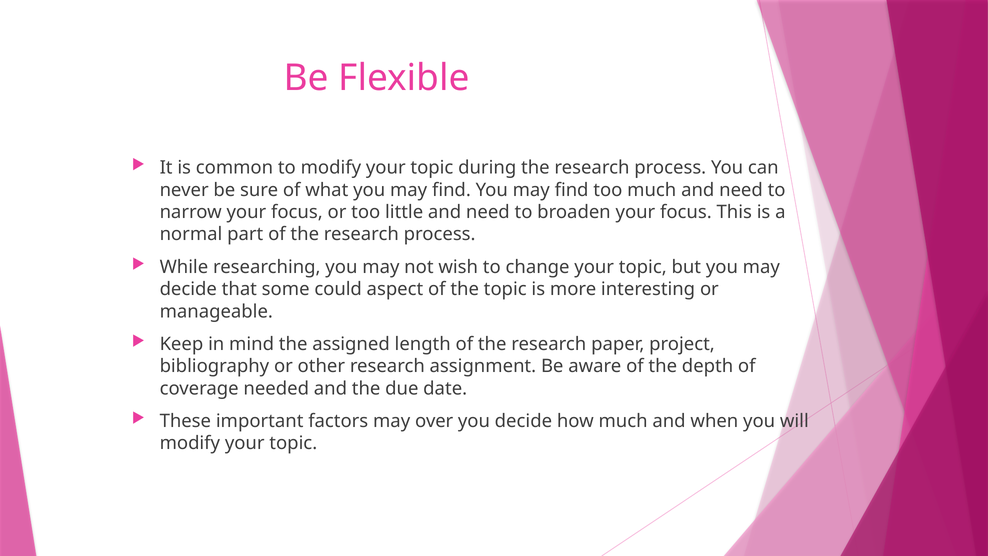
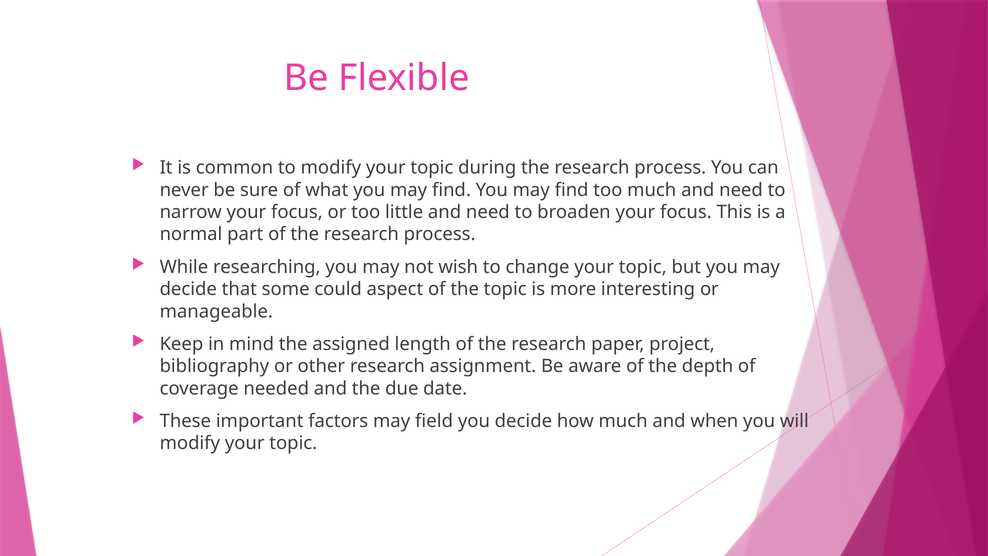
over: over -> field
